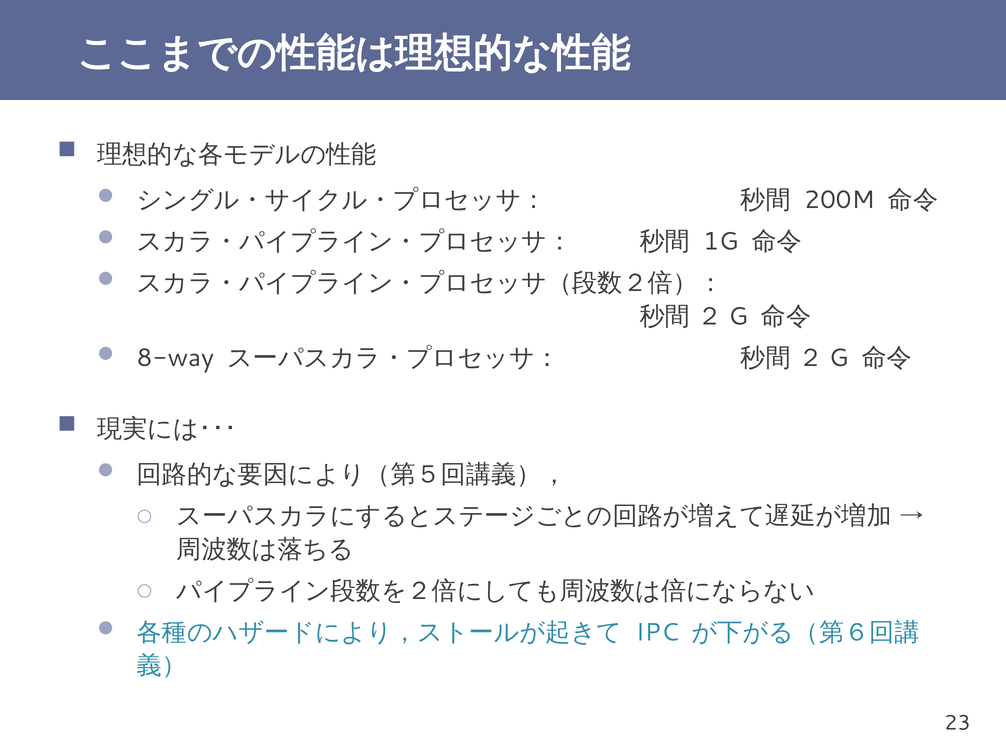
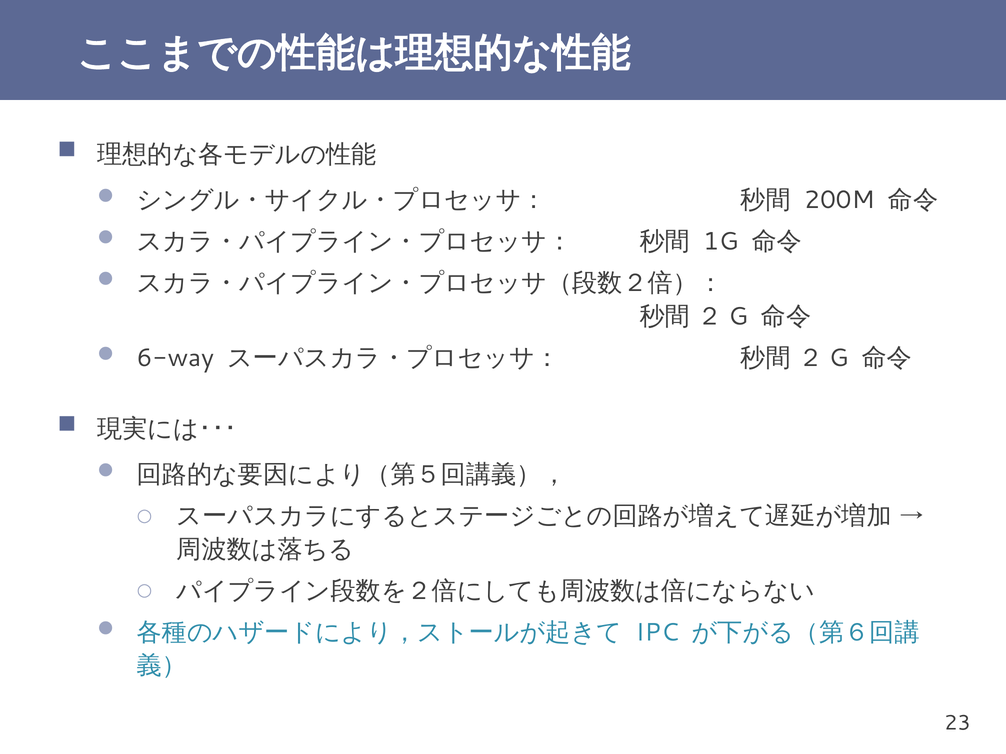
8-way: 8-way -> 6-way
